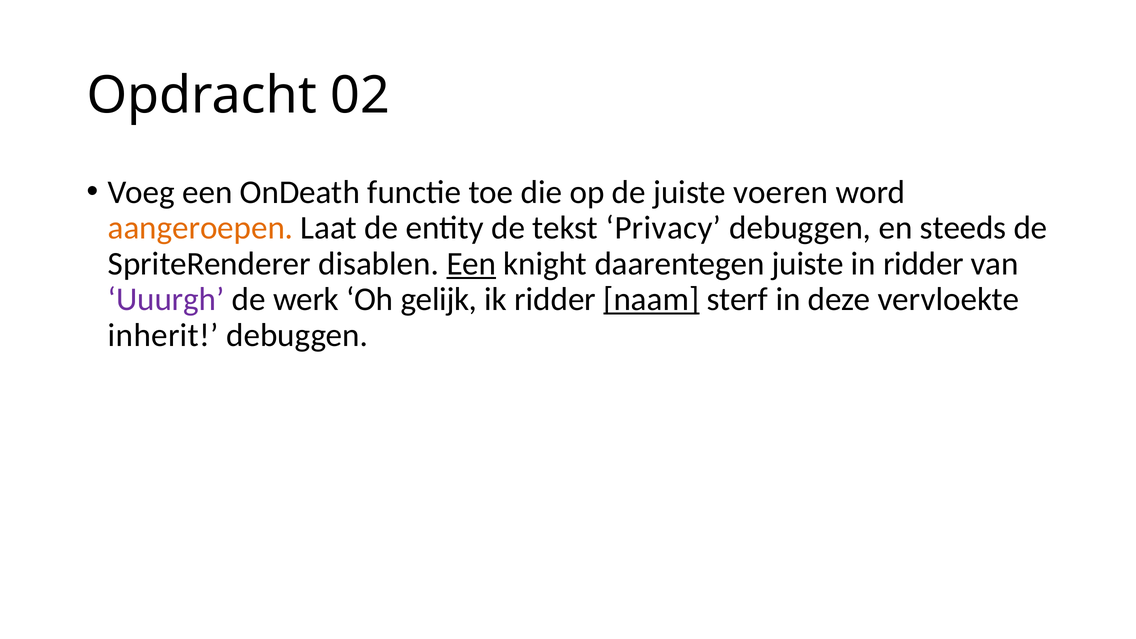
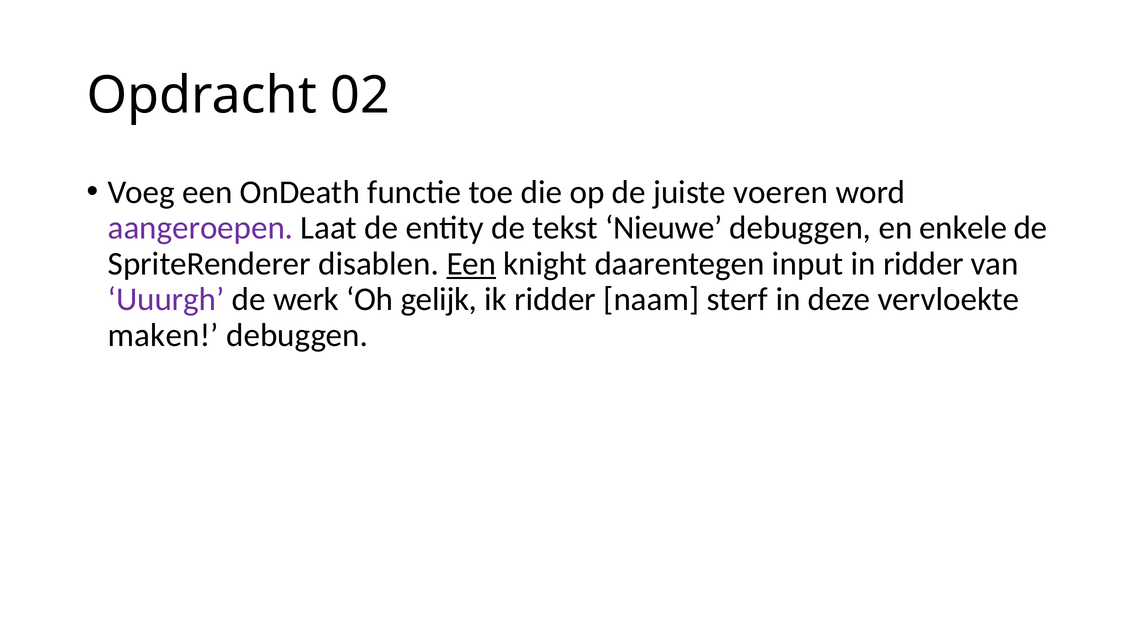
aangeroepen colour: orange -> purple
Privacy: Privacy -> Nieuwe
steeds: steeds -> enkele
daarentegen juiste: juiste -> input
naam underline: present -> none
inherit: inherit -> maken
